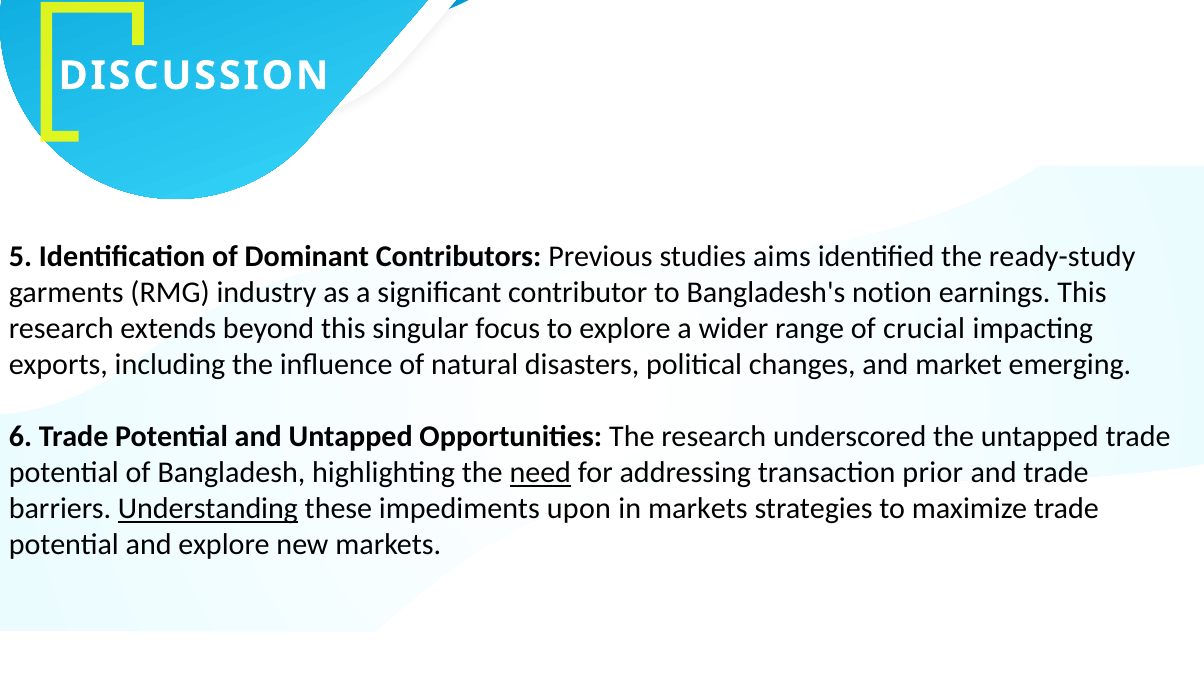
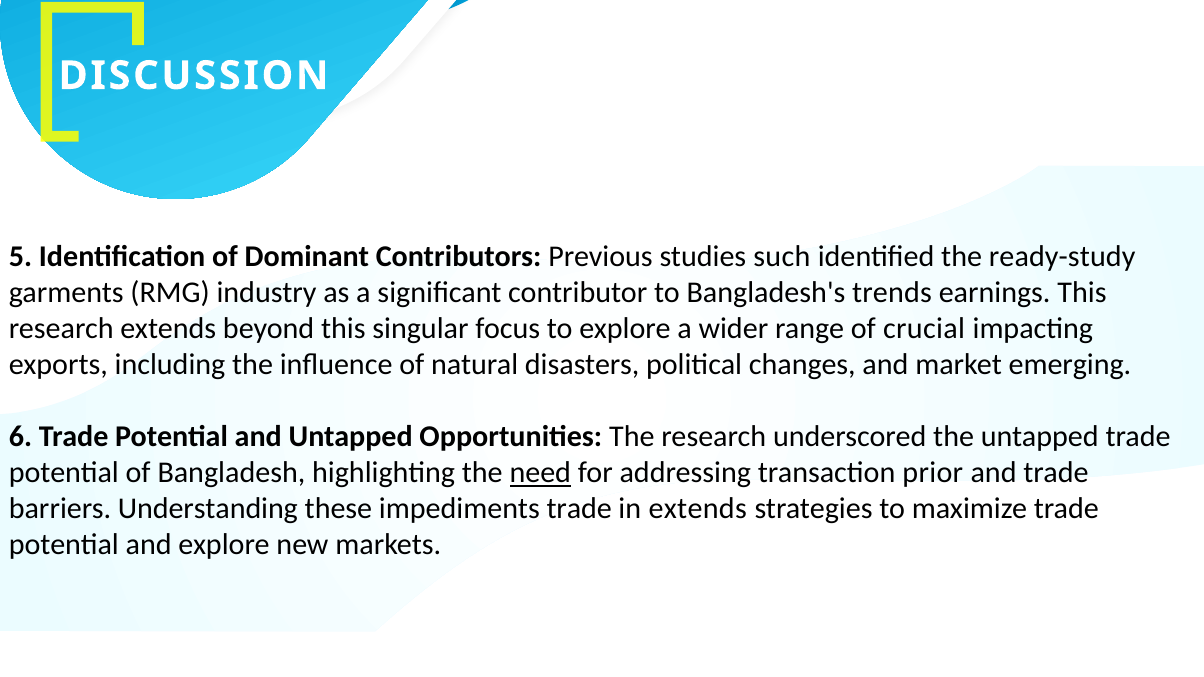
aims: aims -> such
notion: notion -> trends
Understanding underline: present -> none
impediments upon: upon -> trade
in markets: markets -> extends
